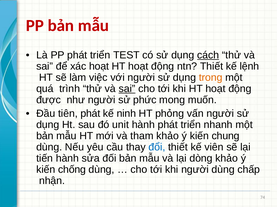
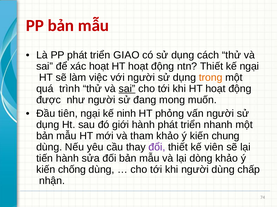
TEST: TEST -> GIAO
cách underline: present -> none
kế lệnh: lệnh -> ngại
phức: phức -> đang
tiên phát: phát -> ngại
unit: unit -> giới
đổi colour: blue -> purple
